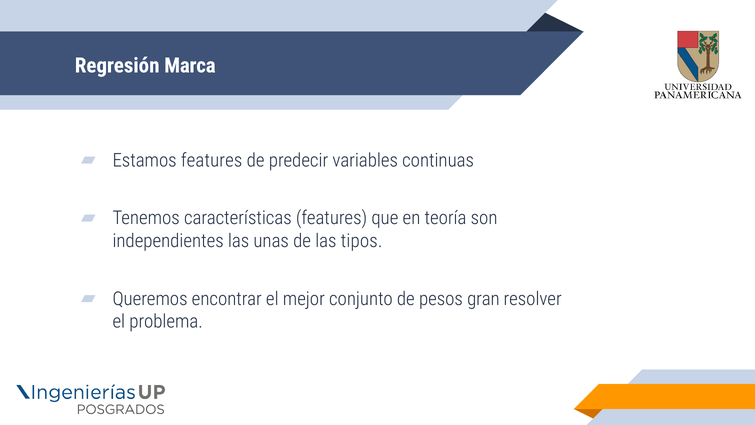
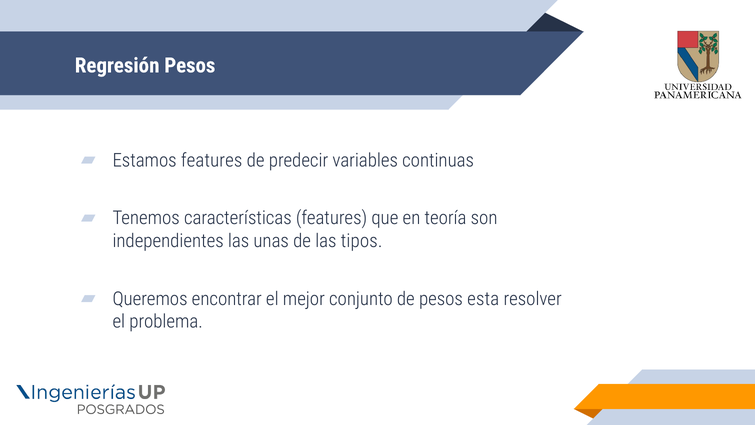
Regresión Marca: Marca -> Pesos
gran: gran -> esta
